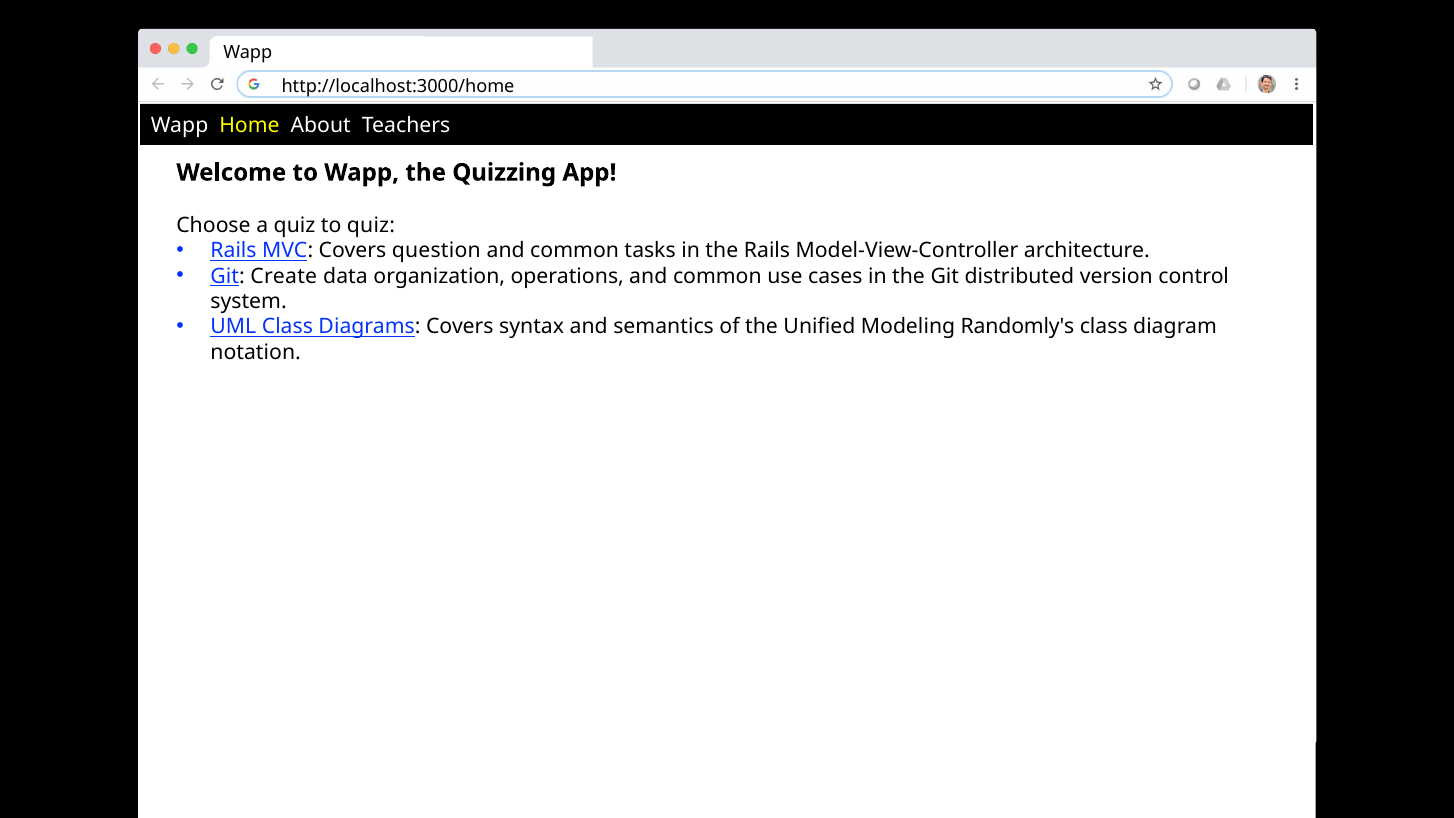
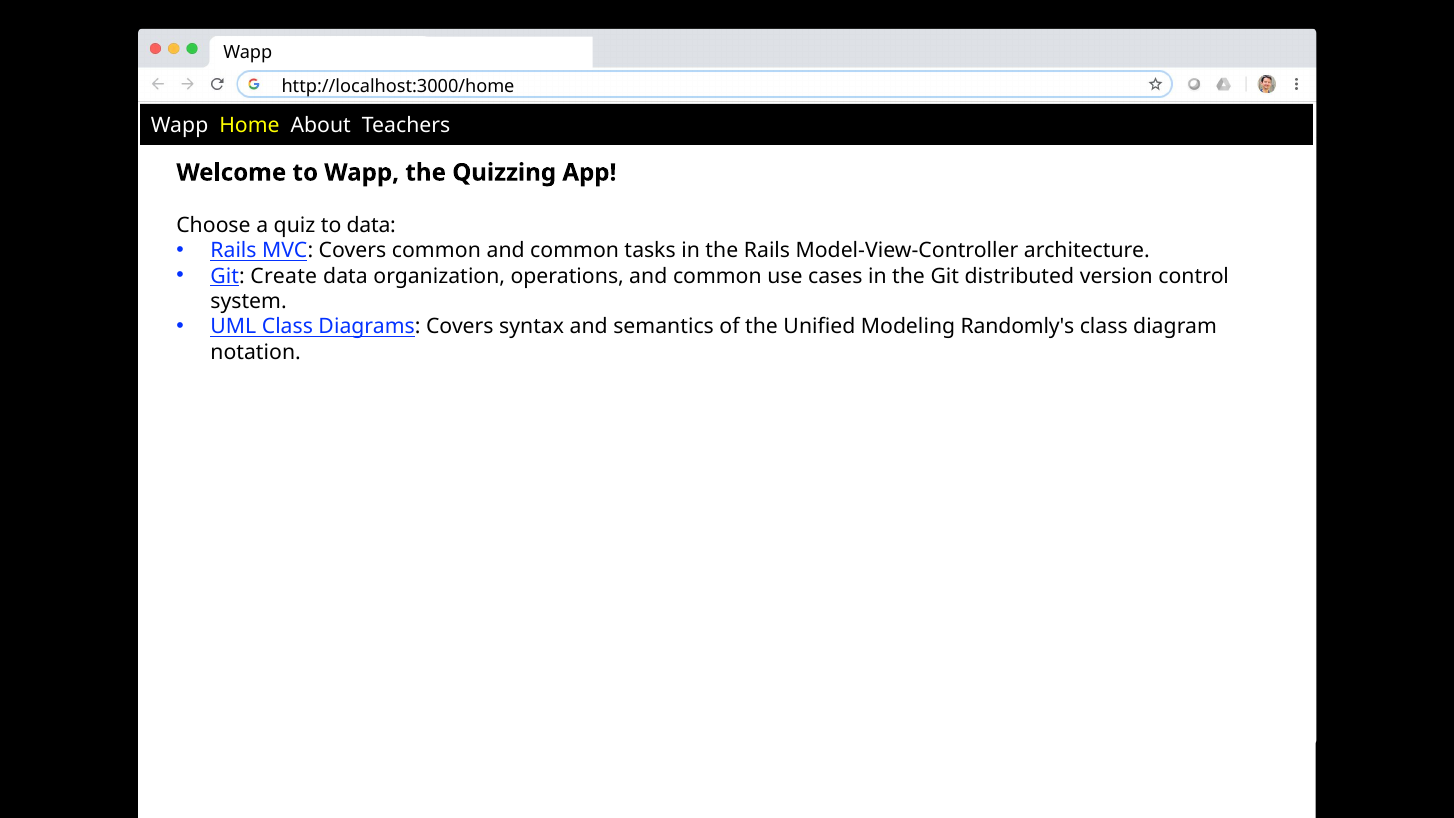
to quiz: quiz -> data
Covers question: question -> common
